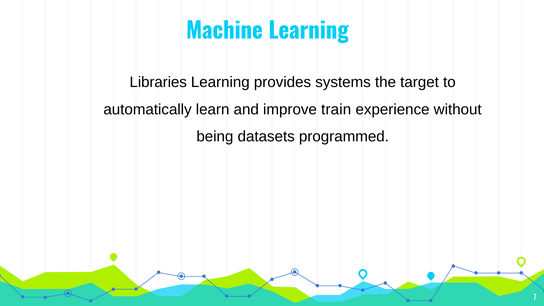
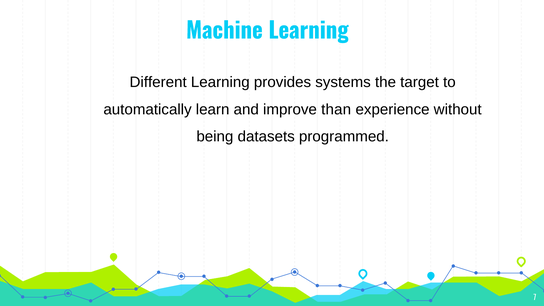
Libraries: Libraries -> Different
train: train -> than
